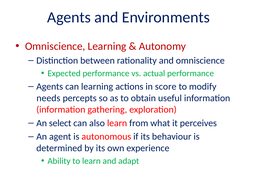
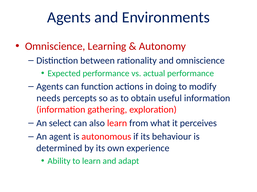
can learning: learning -> function
score: score -> doing
